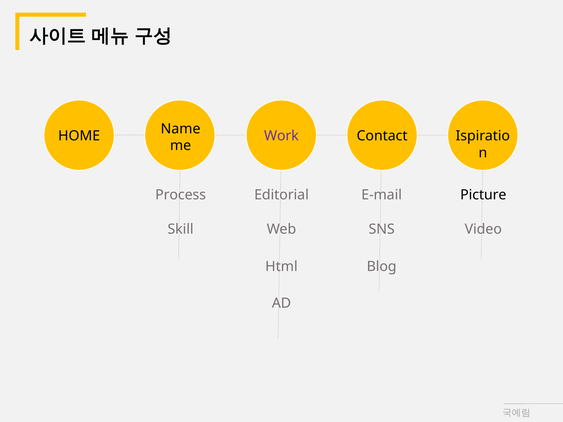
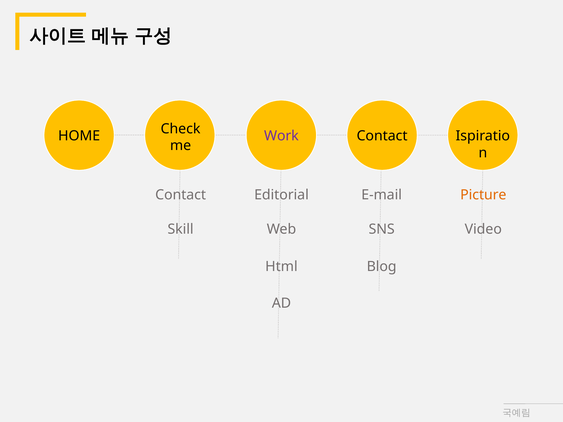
Name: Name -> Check
Process at (181, 195): Process -> Contact
Picture colour: black -> orange
